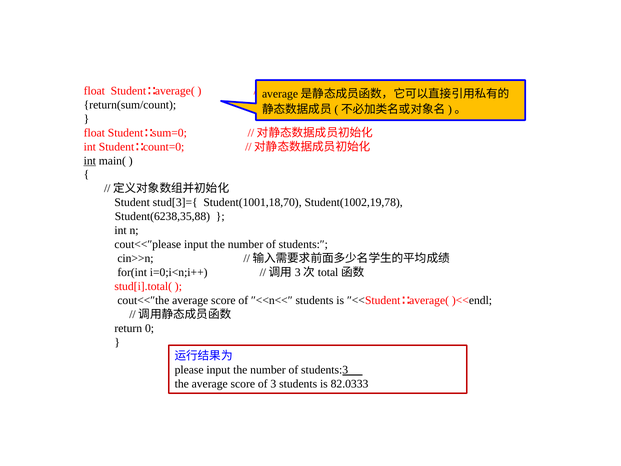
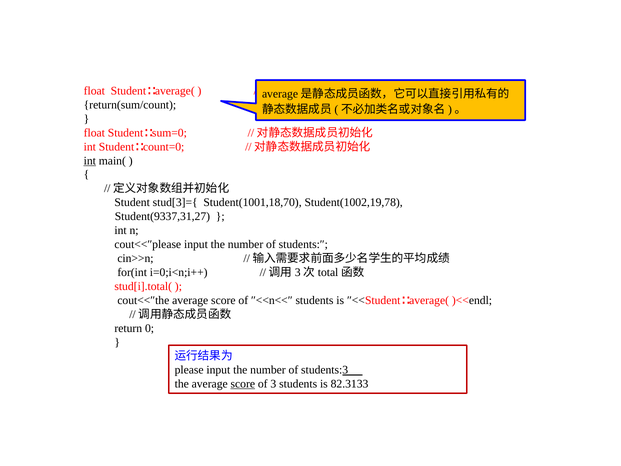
Student(6238,35,88: Student(6238,35,88 -> Student(9337,31,27
score at (243, 384) underline: none -> present
82.0333: 82.0333 -> 82.3133
